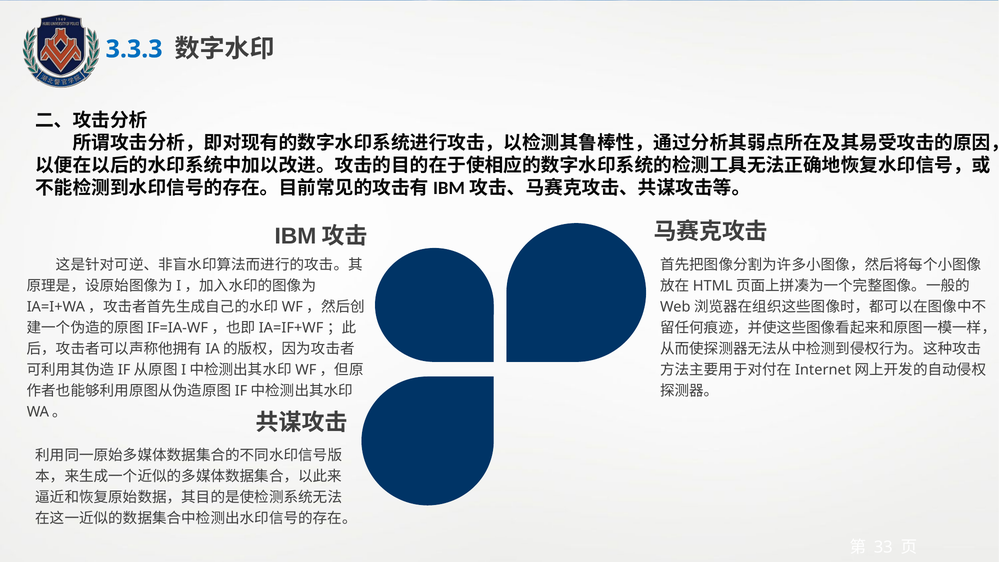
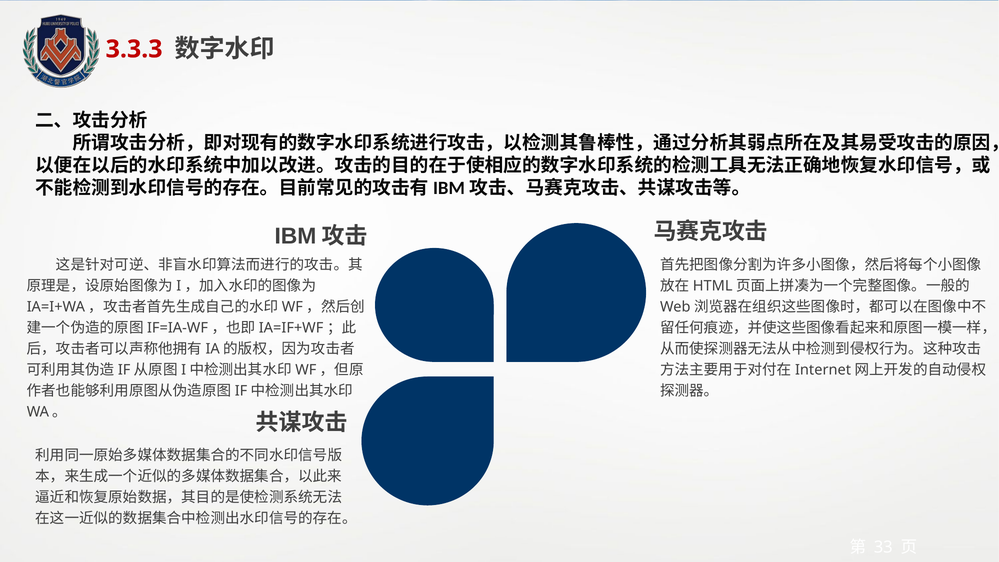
3.3.3 colour: blue -> red
